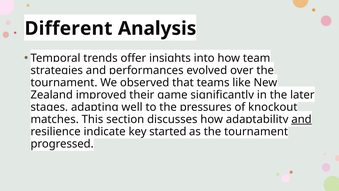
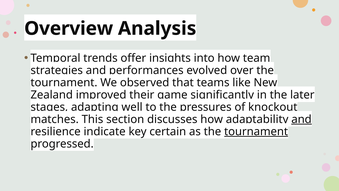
Different: Different -> Overview
started: started -> certain
tournament at (256, 131) underline: none -> present
